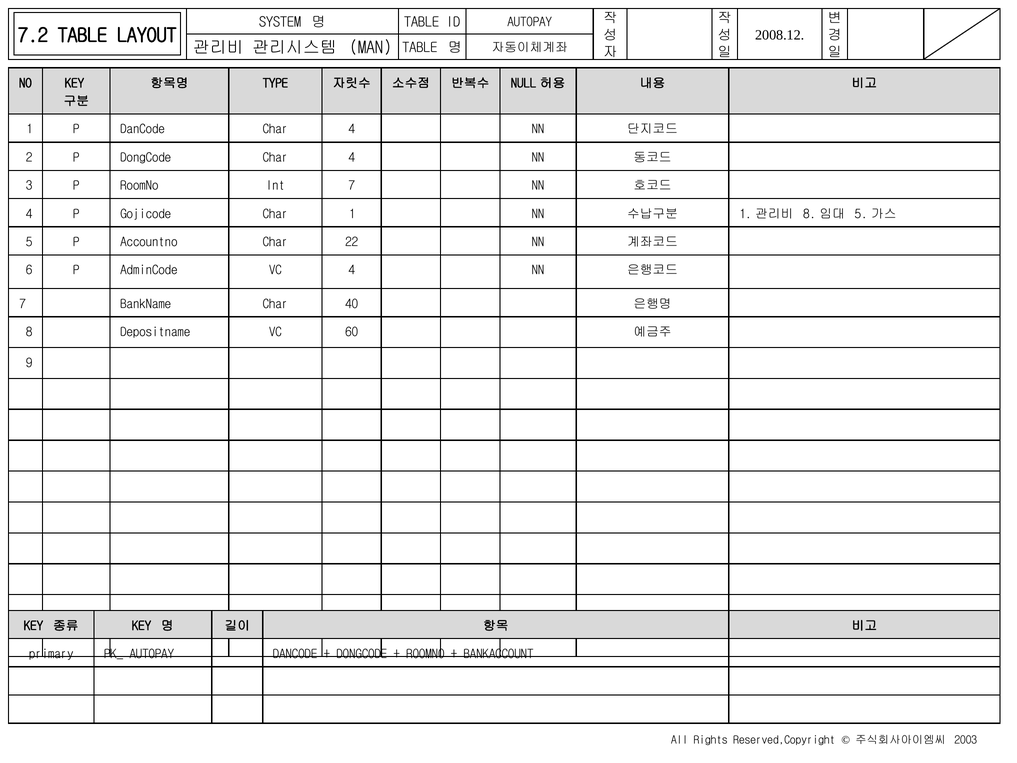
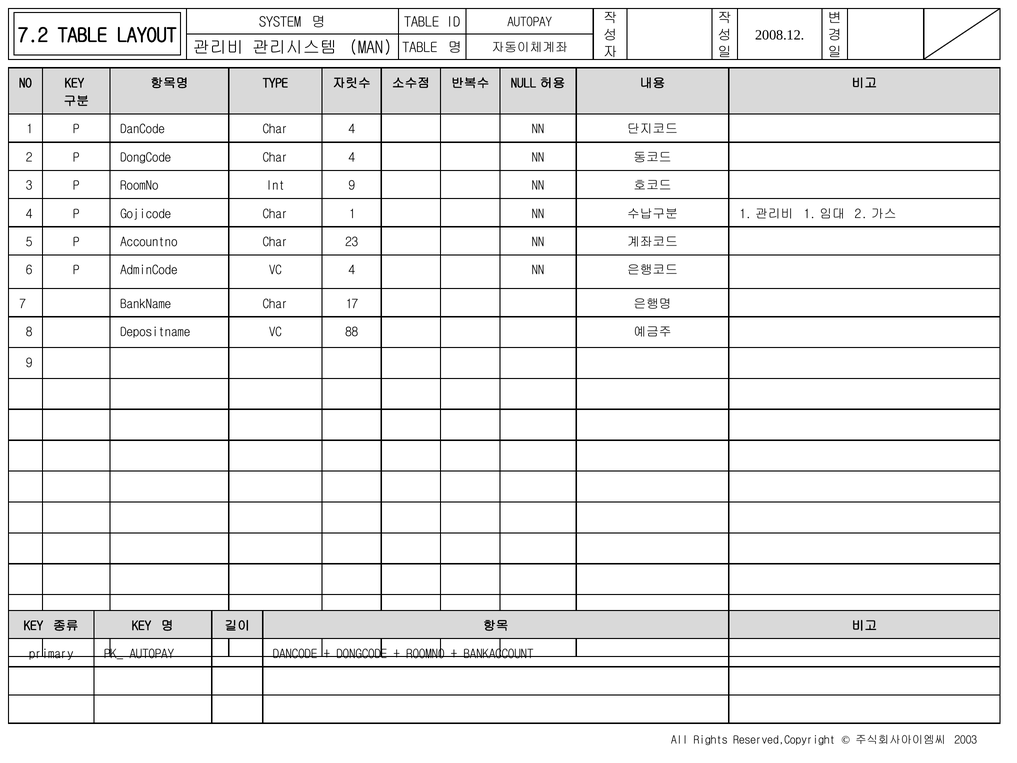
Int 7: 7 -> 9
8 at (809, 214): 8 -> 1
5 at (861, 214): 5 -> 2
22: 22 -> 23
40: 40 -> 17
60: 60 -> 88
